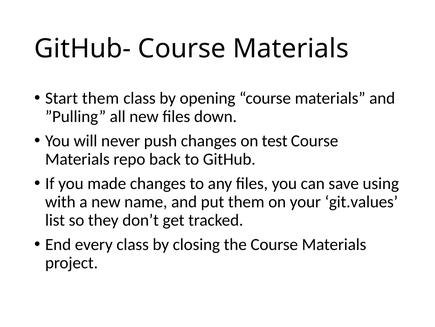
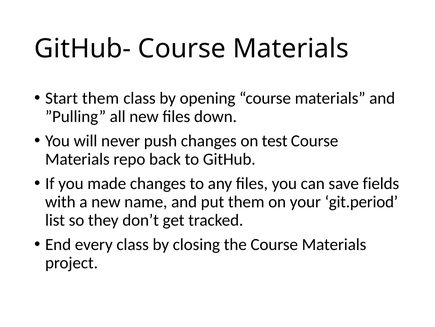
using: using -> fields
git.values: git.values -> git.period
